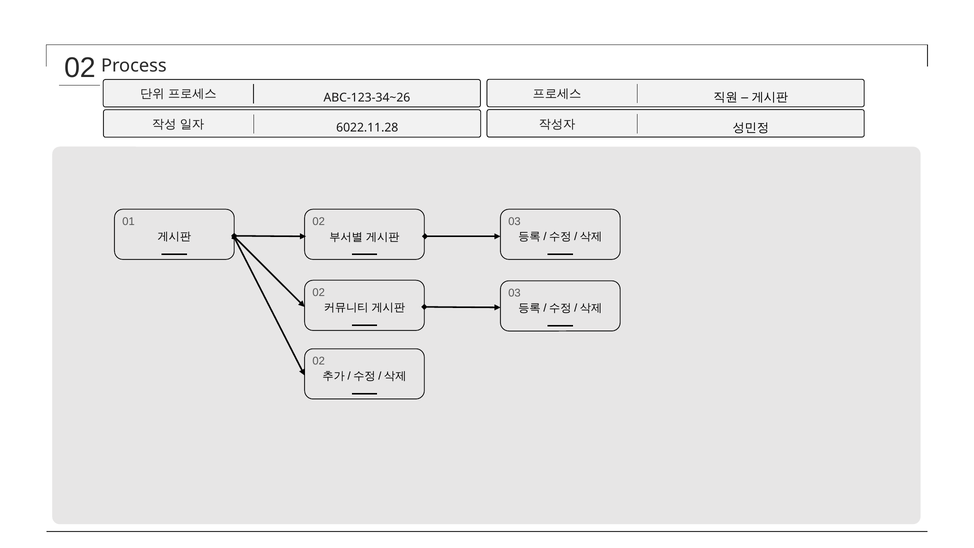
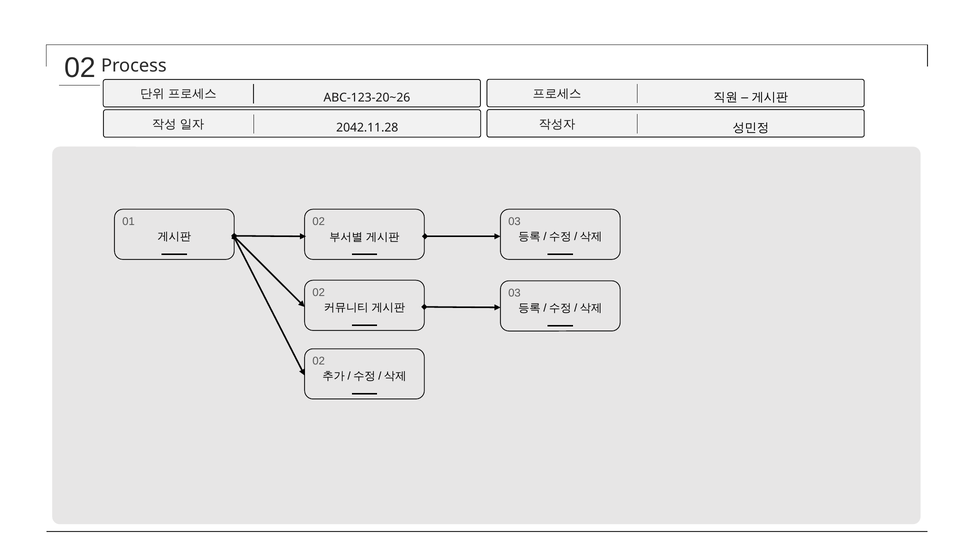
ABC-123-34~26: ABC-123-34~26 -> ABC-123-20~26
6022.11.28: 6022.11.28 -> 2042.11.28
